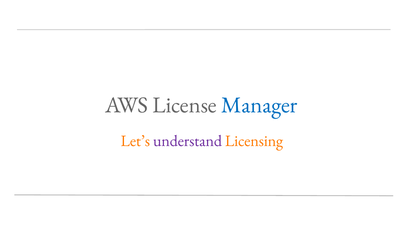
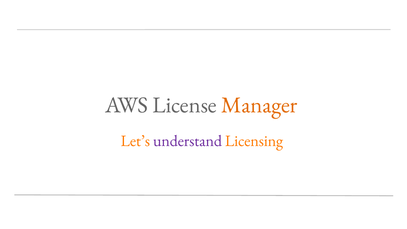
Manager colour: blue -> orange
